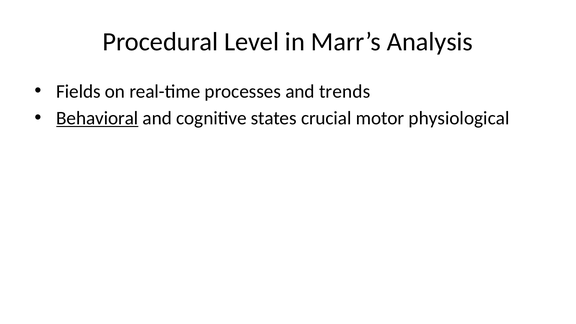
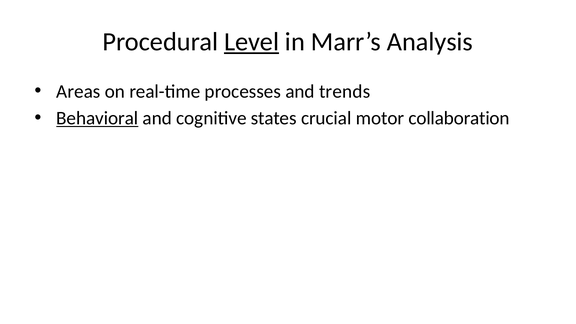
Level underline: none -> present
Fields: Fields -> Areas
physiological: physiological -> collaboration
